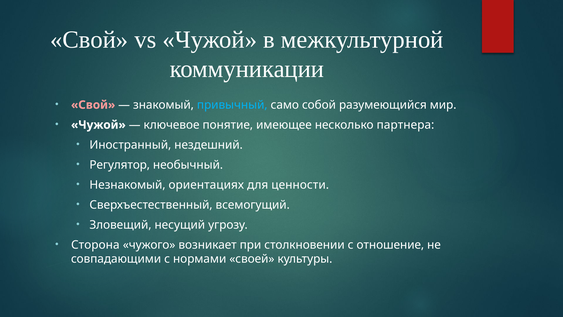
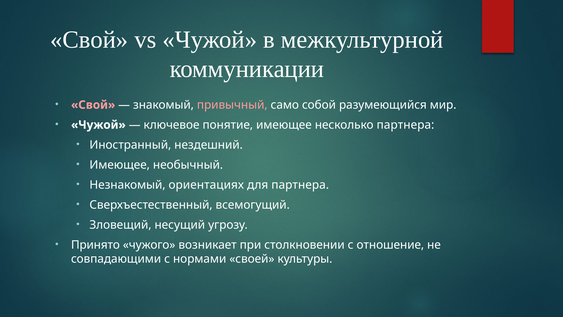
привычный colour: light blue -> pink
Регулятор at (120, 165): Регулятор -> Имеющее
для ценности: ценности -> партнера
Сторона: Сторона -> Принято
